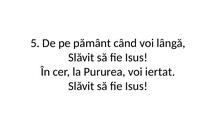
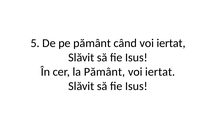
când voi lângă: lângă -> iertat
la Pururea: Pururea -> Pământ
